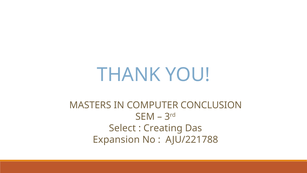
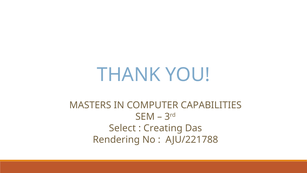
CONCLUSION: CONCLUSION -> CAPABILITIES
Expansion: Expansion -> Rendering
